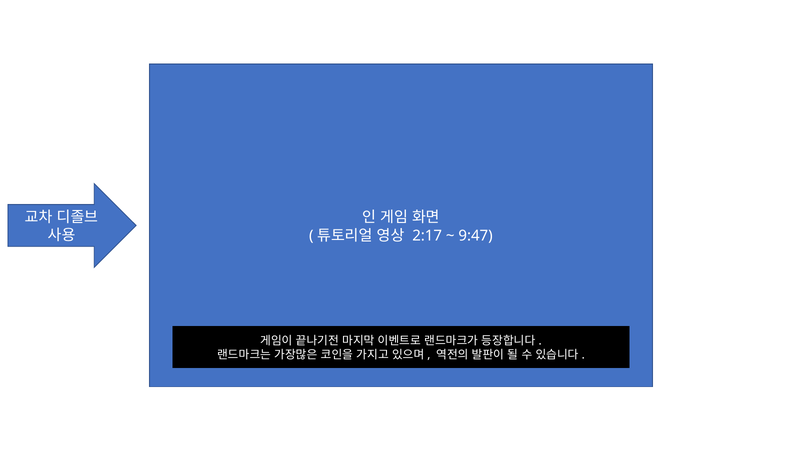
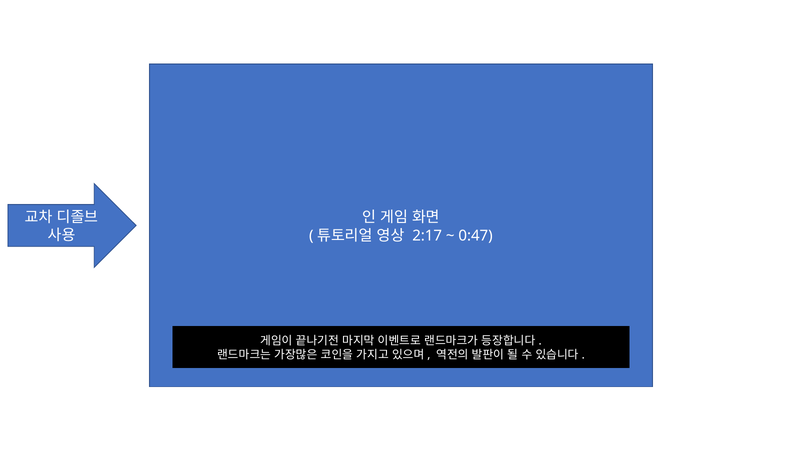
9:47: 9:47 -> 0:47
